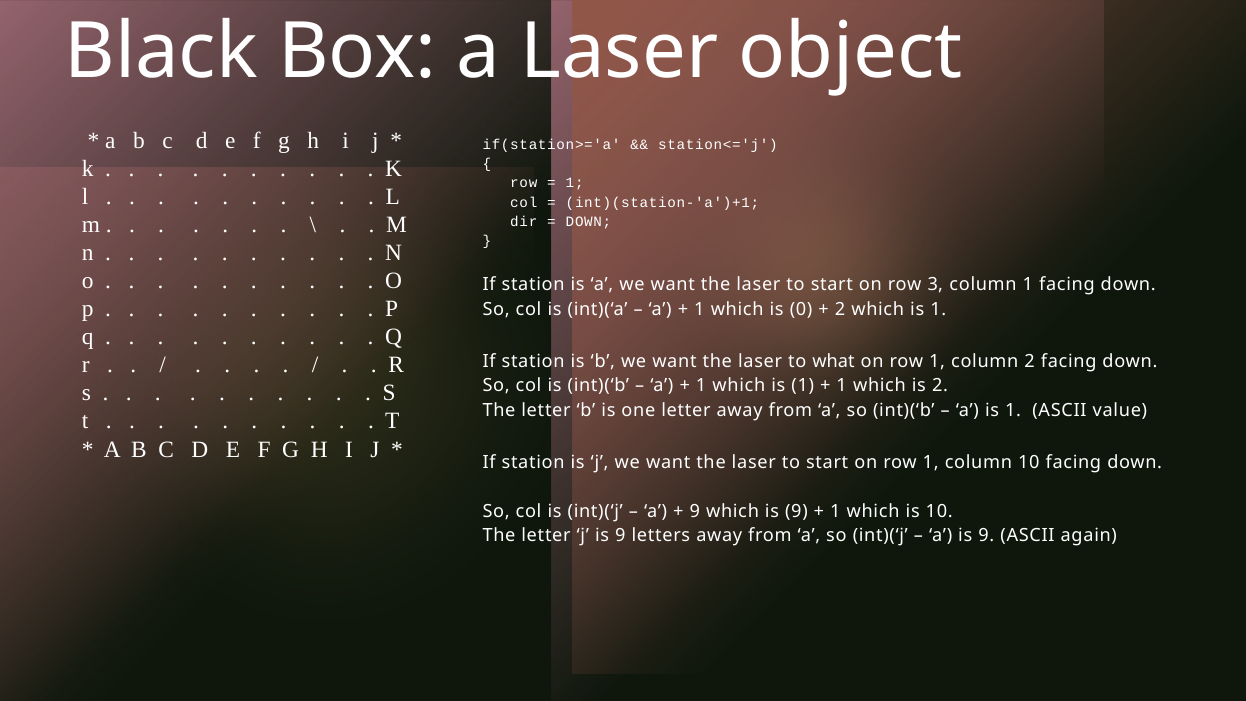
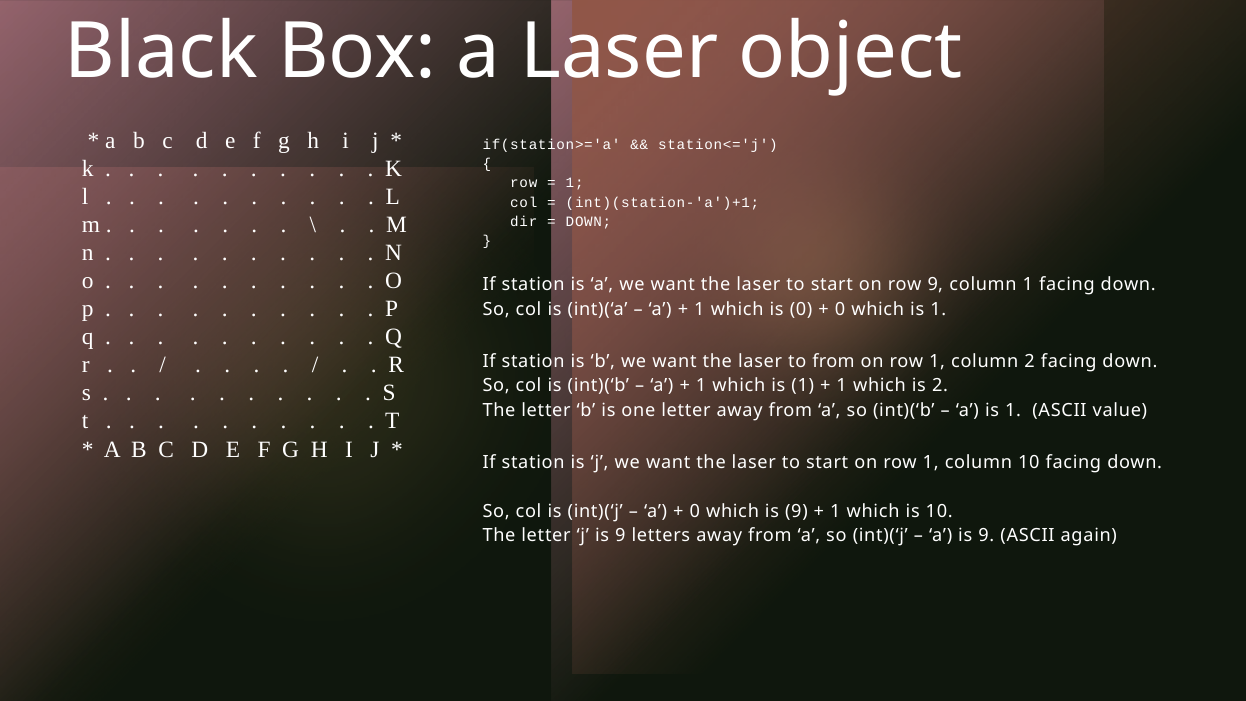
row 3: 3 -> 9
2 at (840, 309): 2 -> 0
to what: what -> from
9 at (695, 511): 9 -> 0
